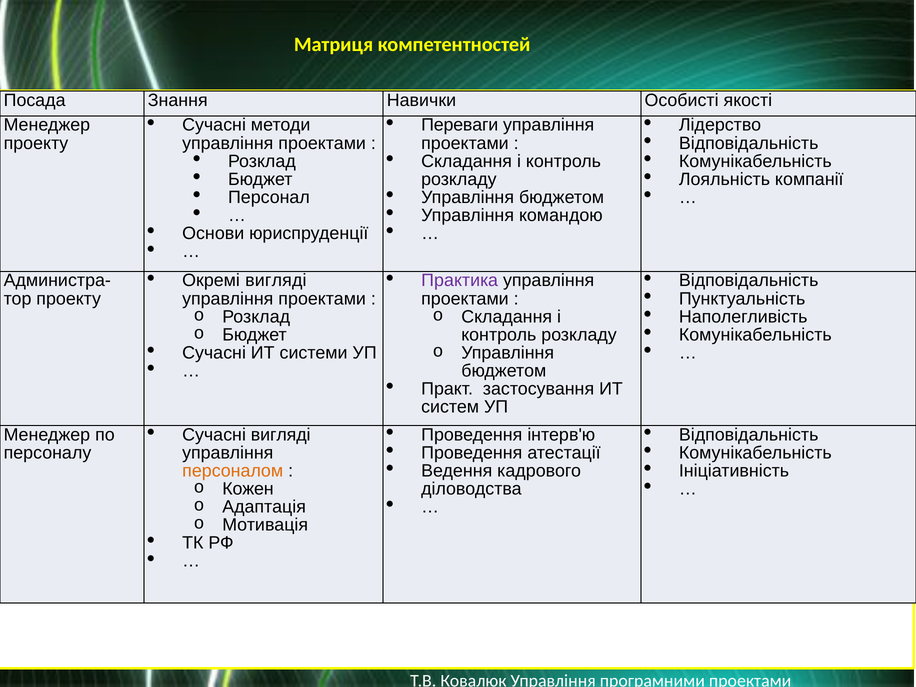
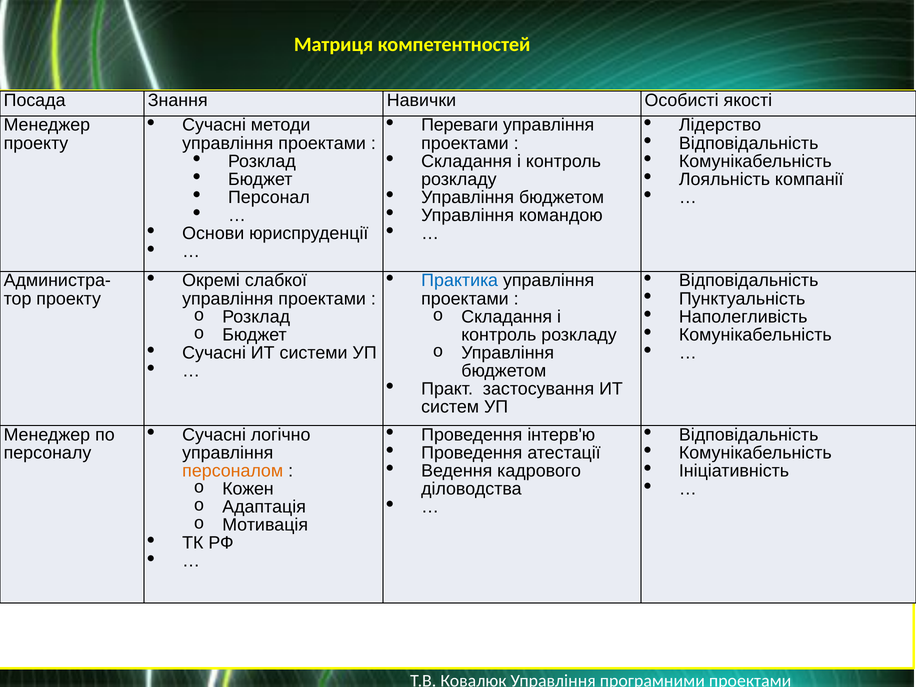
Окремі вигляді: вигляді -> слабкої
Практика colour: purple -> blue
Сучасні вигляді: вигляді -> логічно
